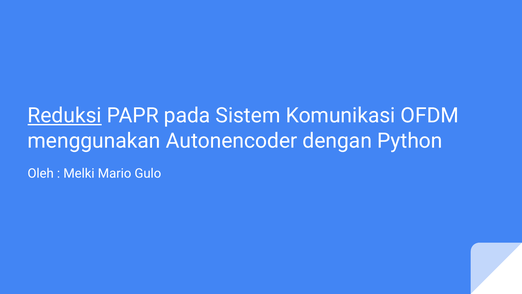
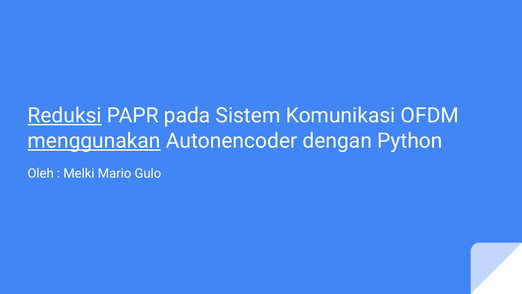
menggunakan underline: none -> present
